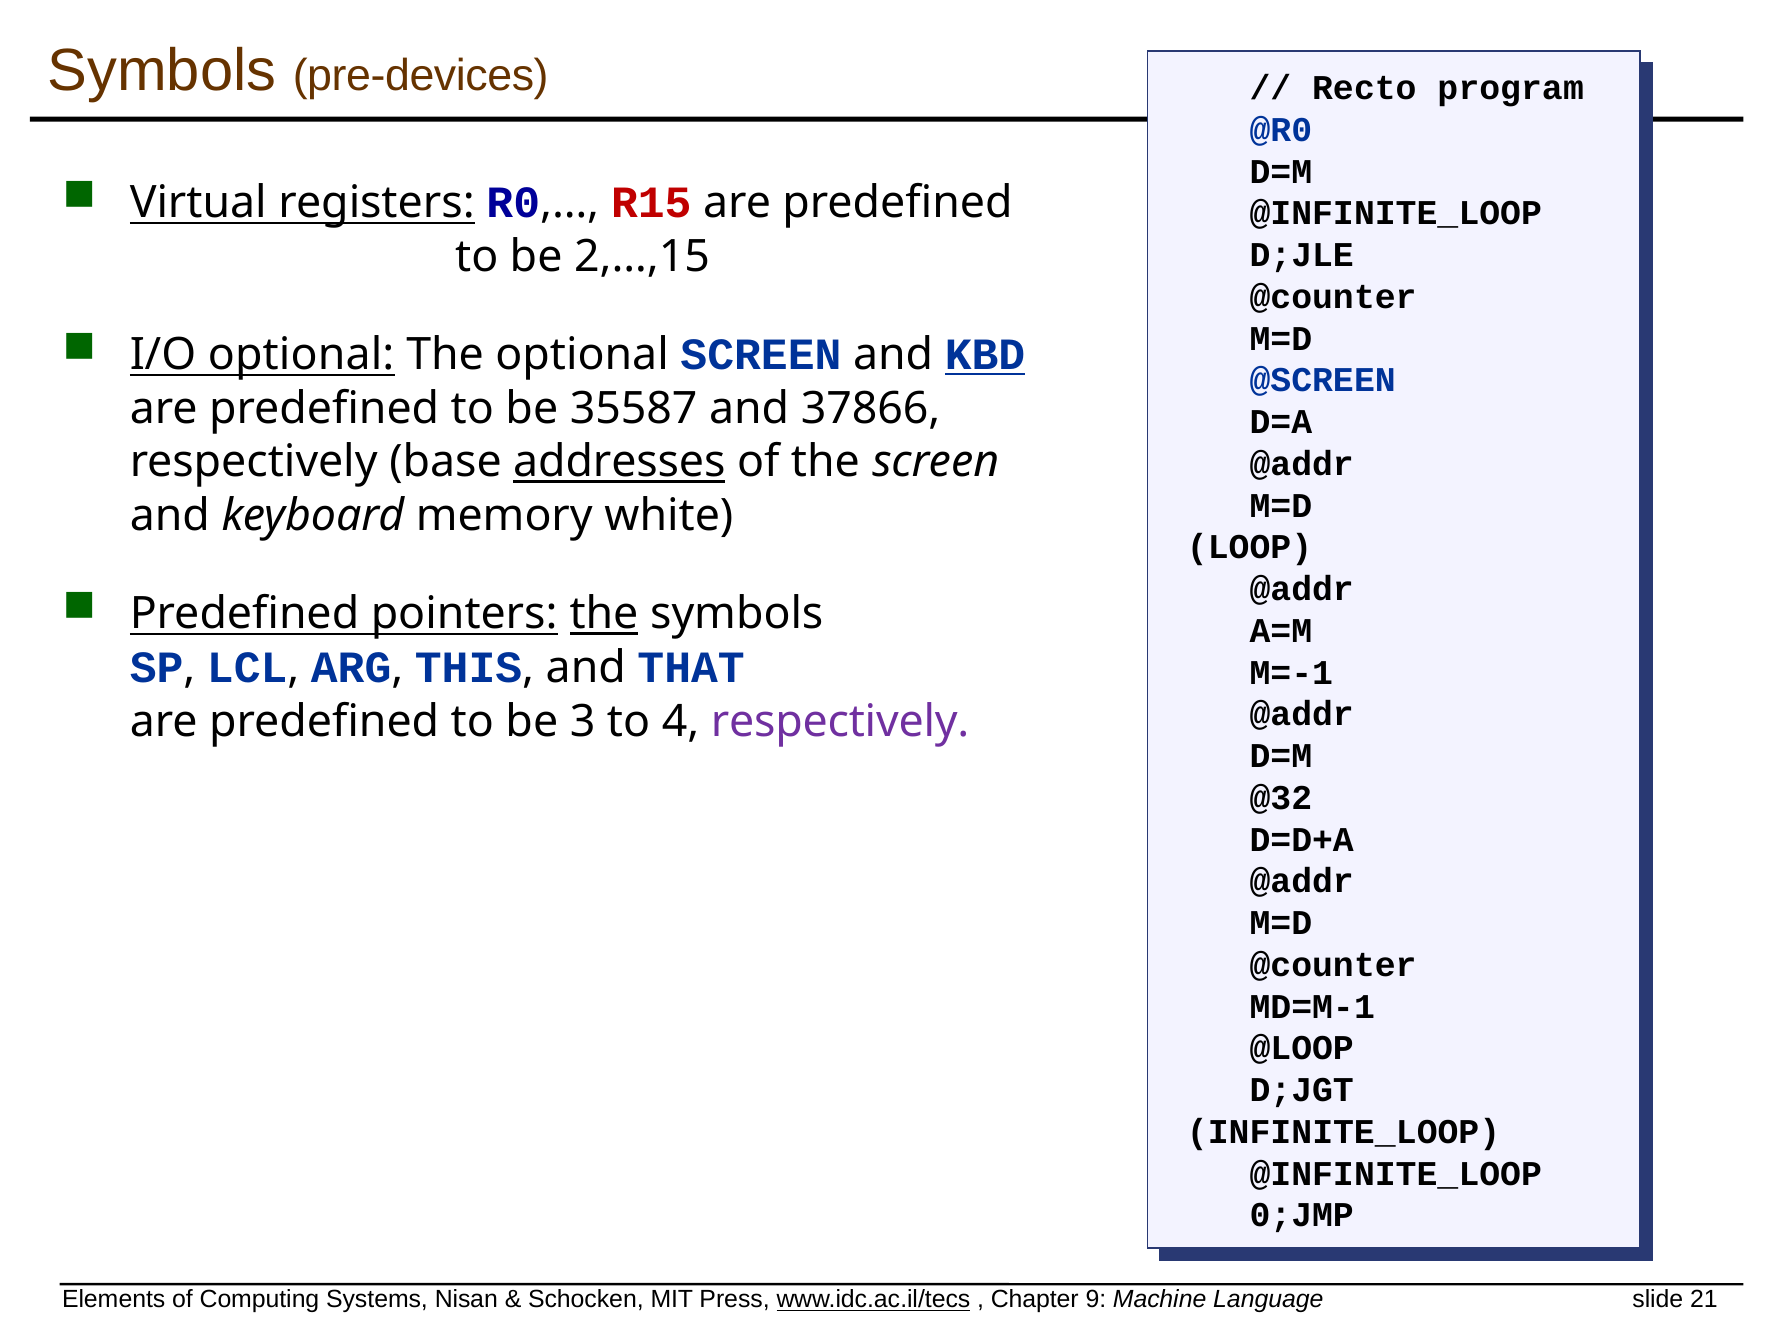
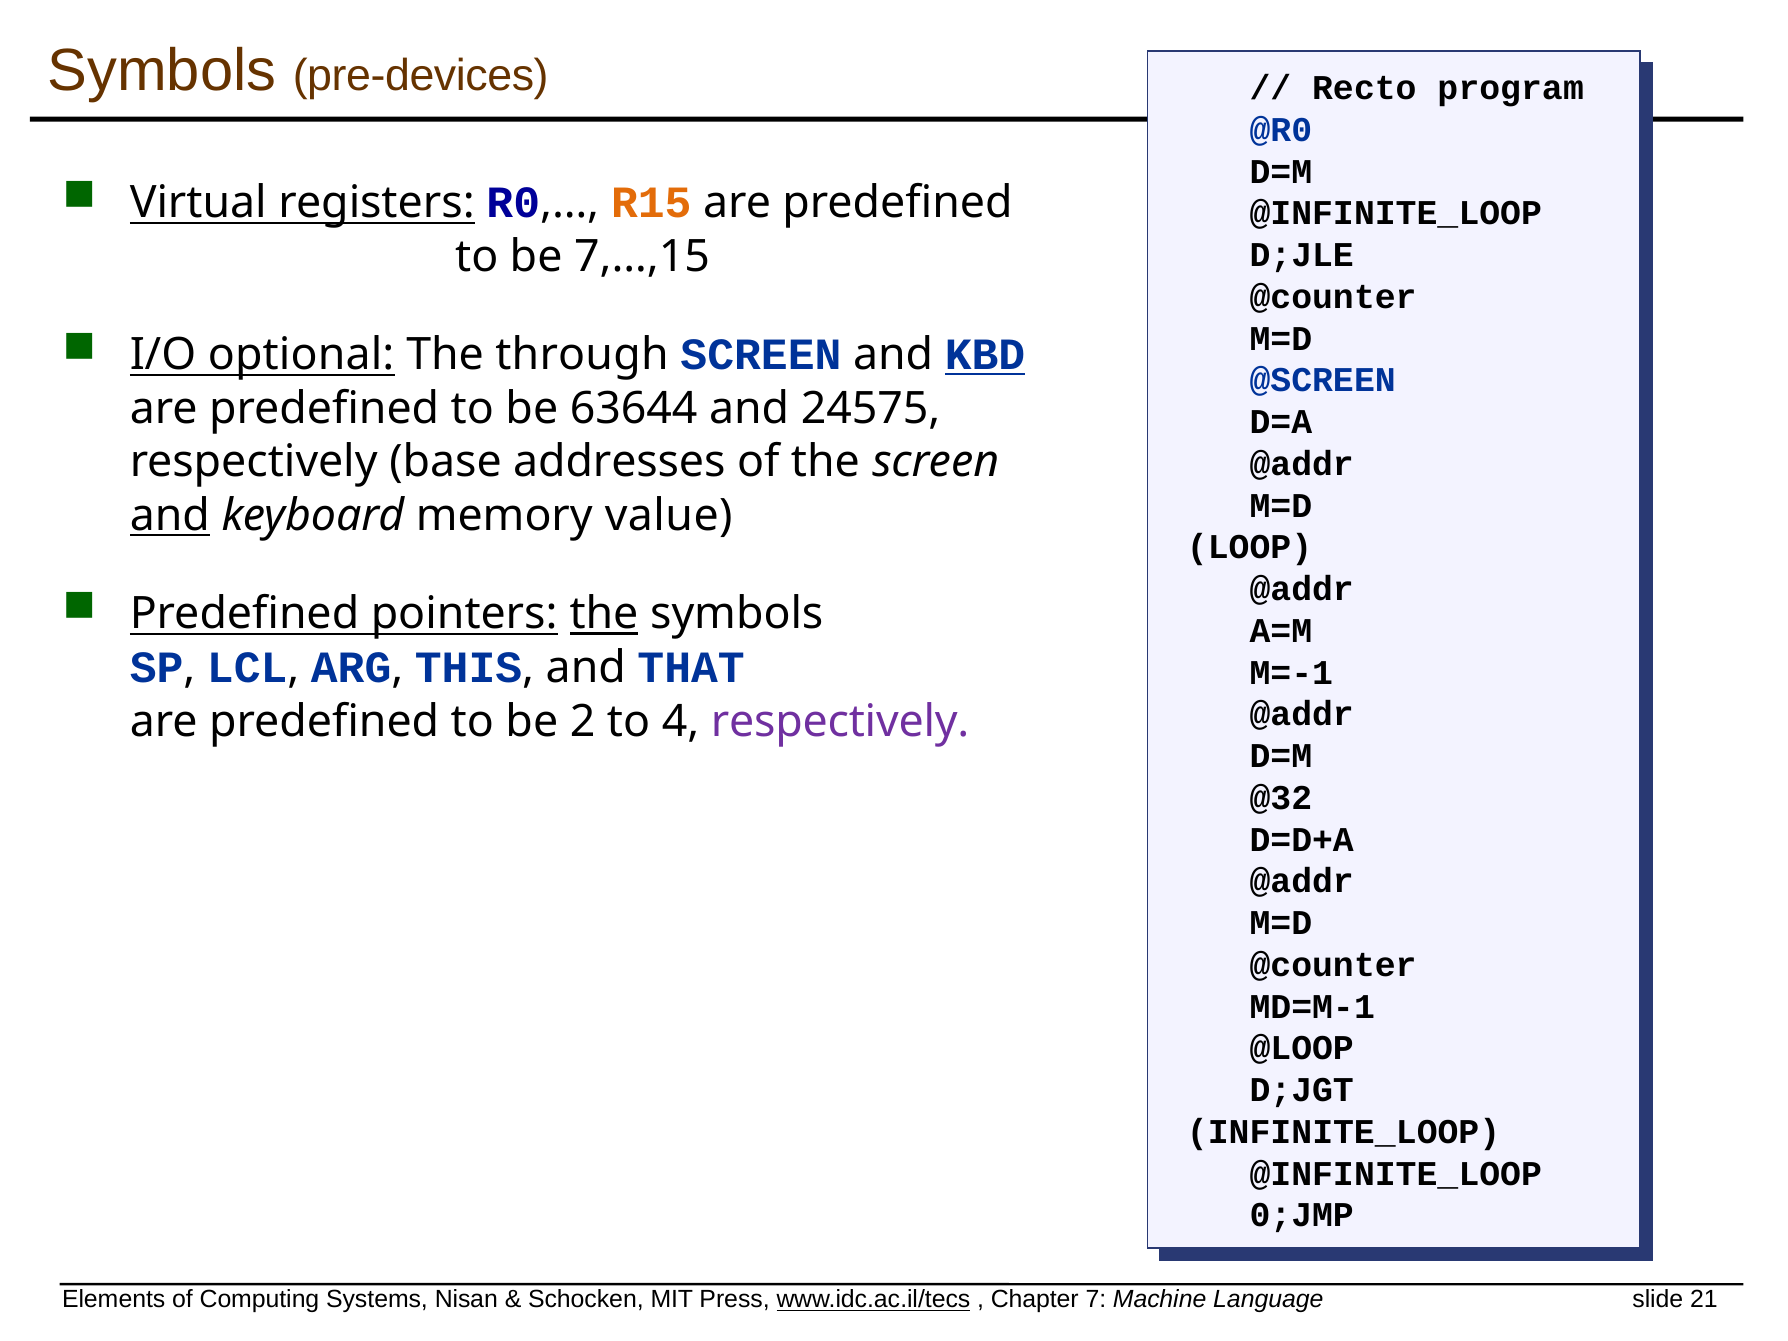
R15 colour: red -> orange
2,…,15: 2,…,15 -> 7,…,15
The optional: optional -> through
35587: 35587 -> 63644
37866: 37866 -> 24575
addresses underline: present -> none
and at (170, 516) underline: none -> present
white: white -> value
3: 3 -> 2
9: 9 -> 7
